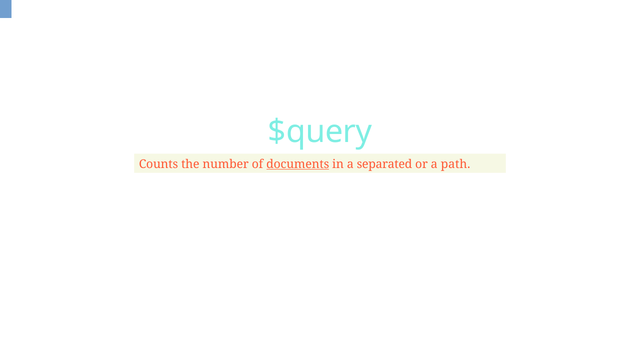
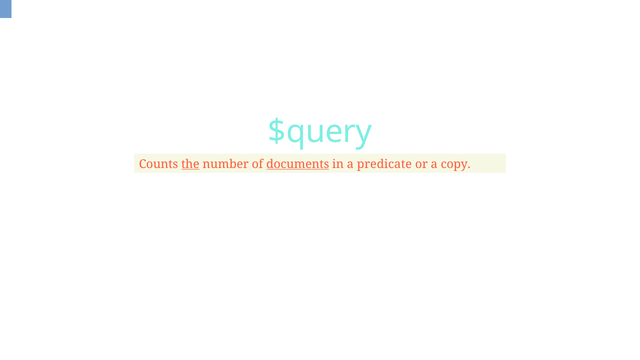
the underline: none -> present
separated: separated -> predicate
path: path -> copy
